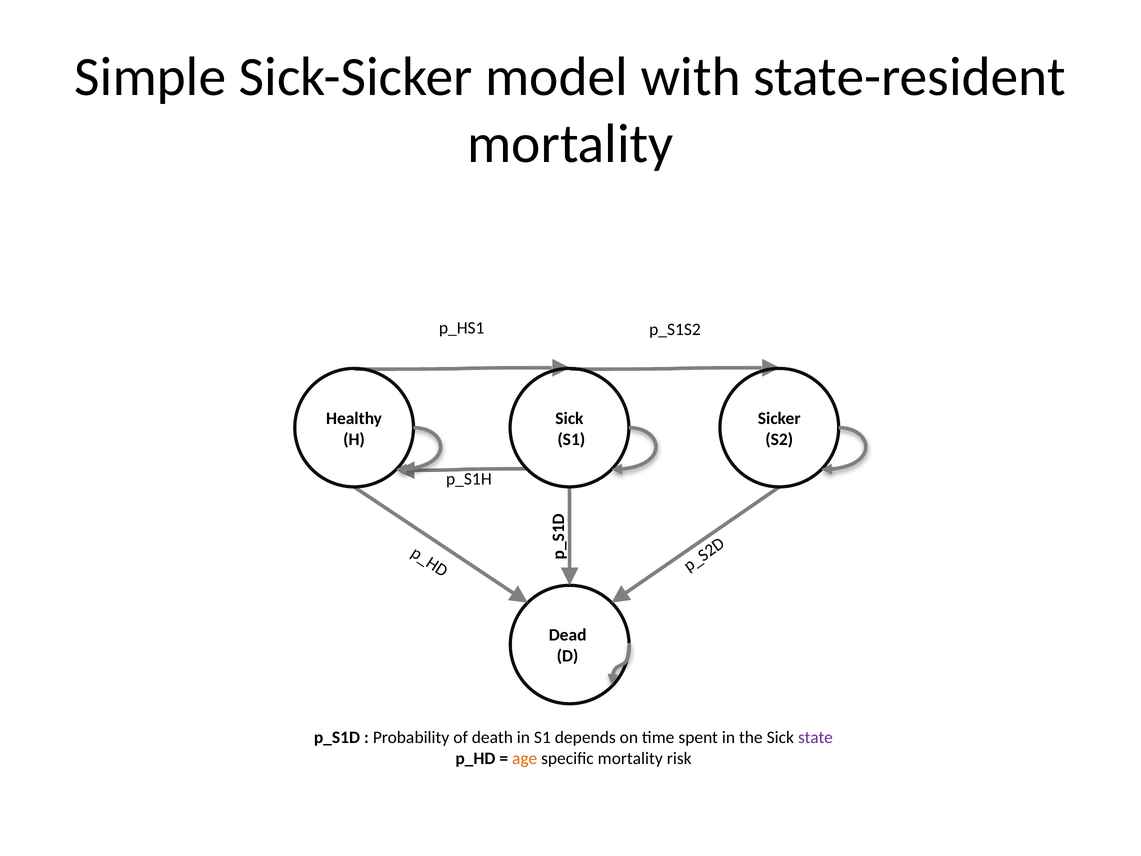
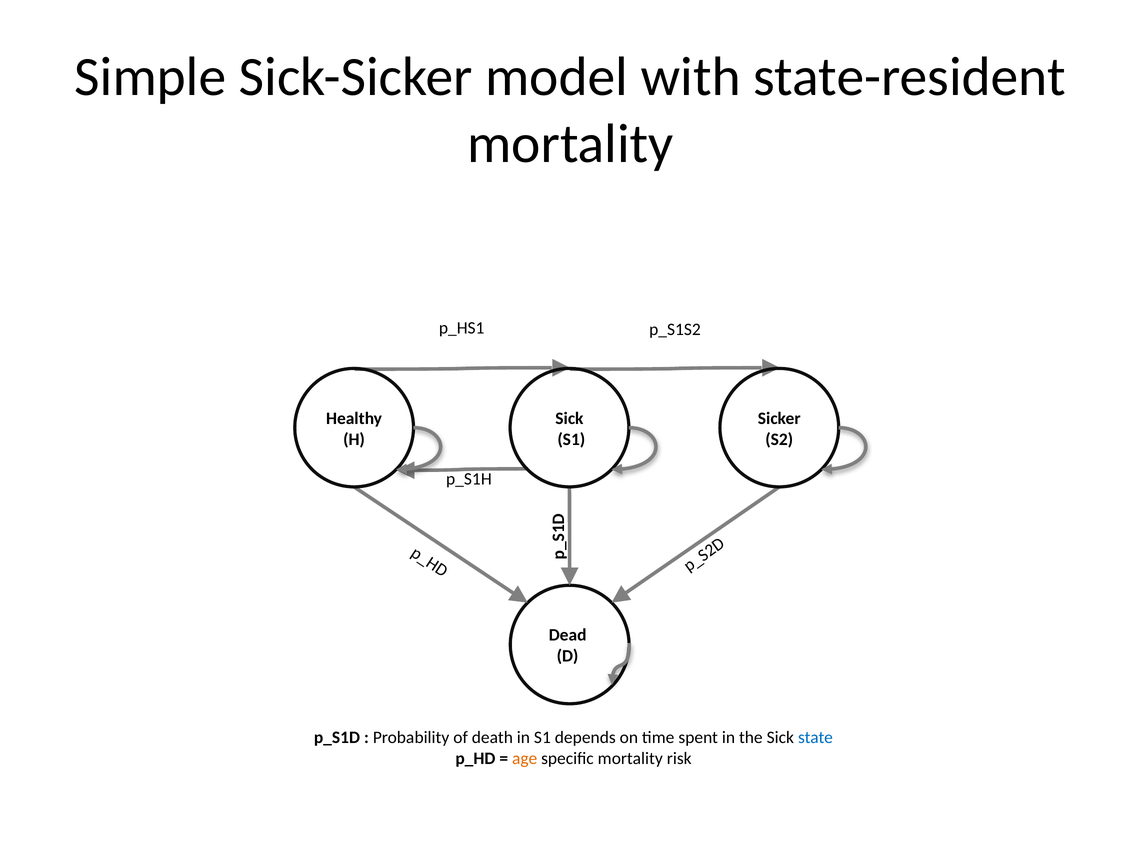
state colour: purple -> blue
